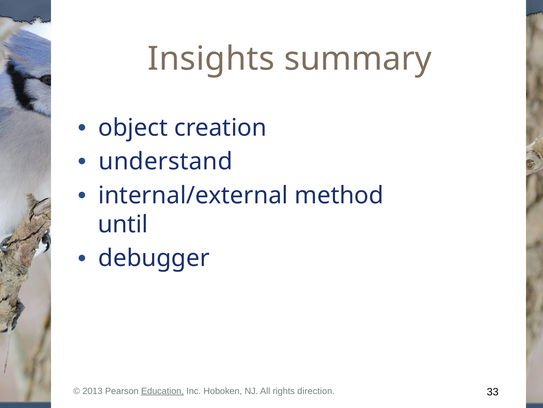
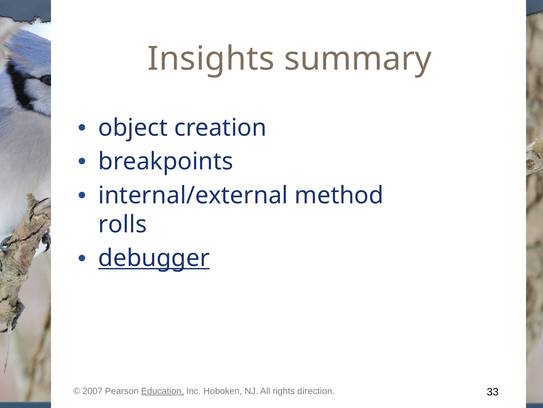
understand: understand -> breakpoints
until: until -> rolls
debugger underline: none -> present
2013: 2013 -> 2007
